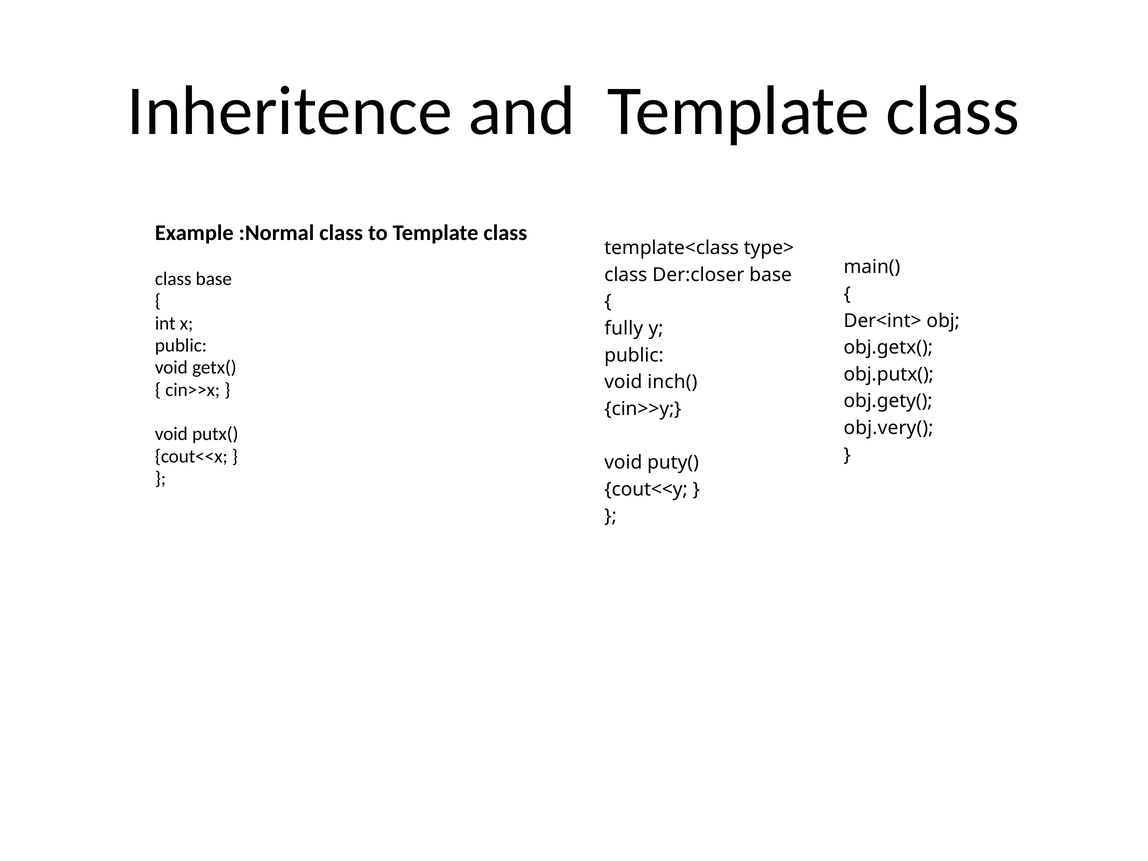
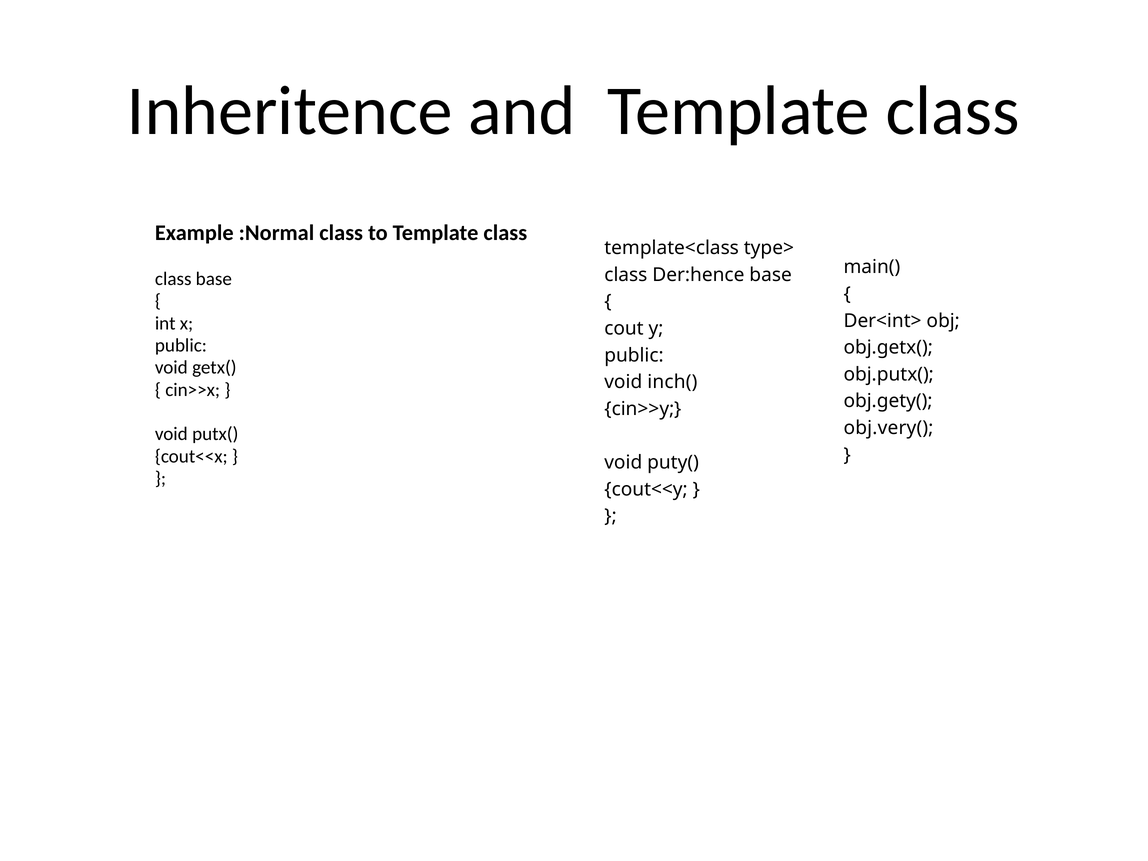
Der:closer: Der:closer -> Der:hence
fully: fully -> cout
